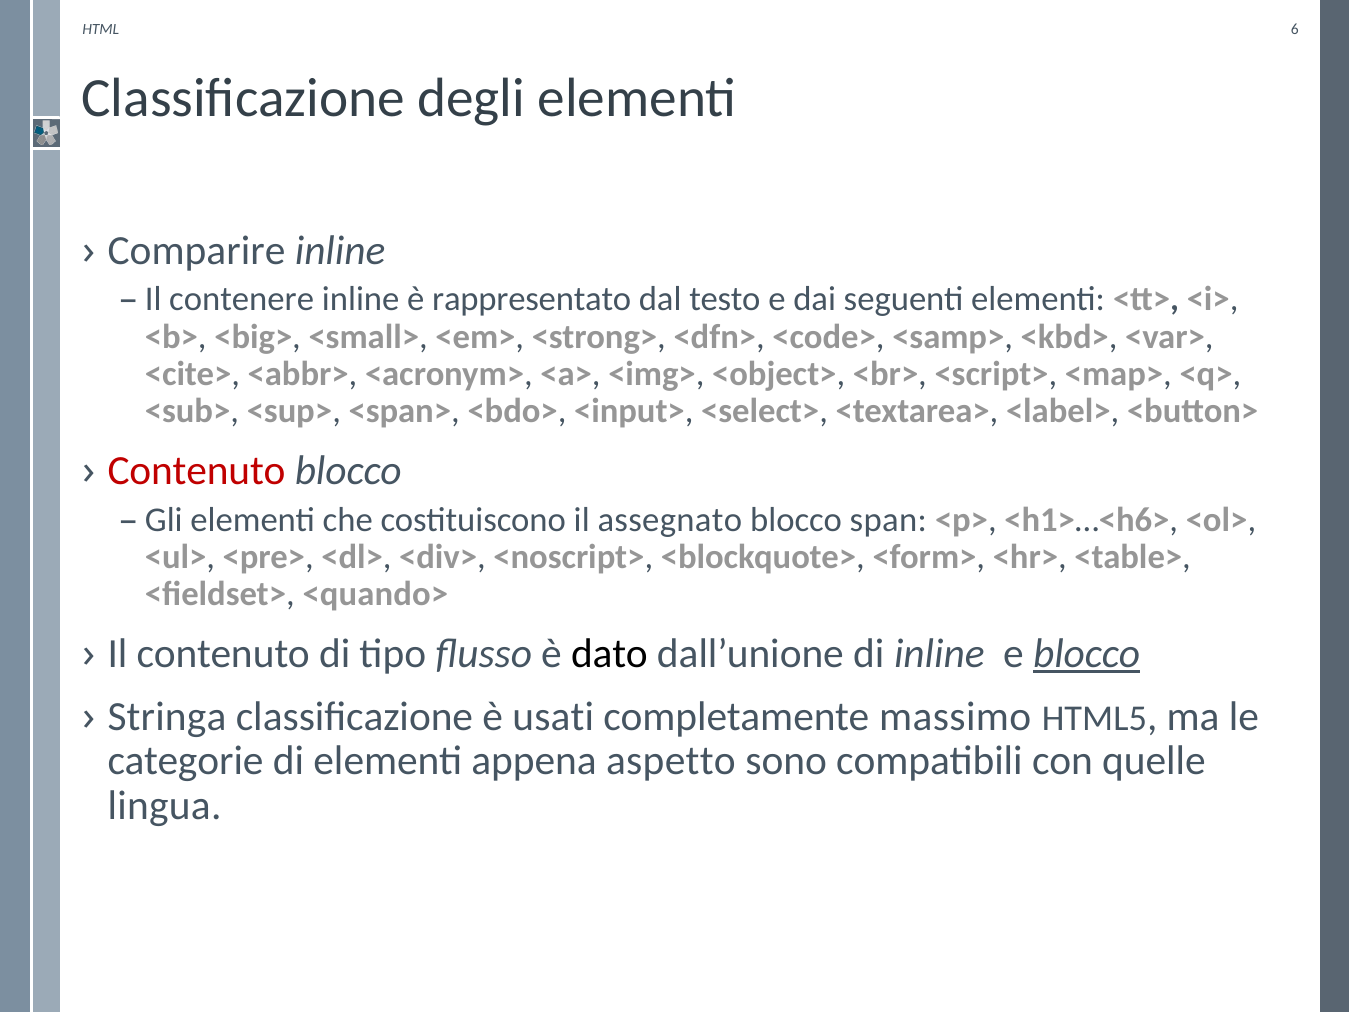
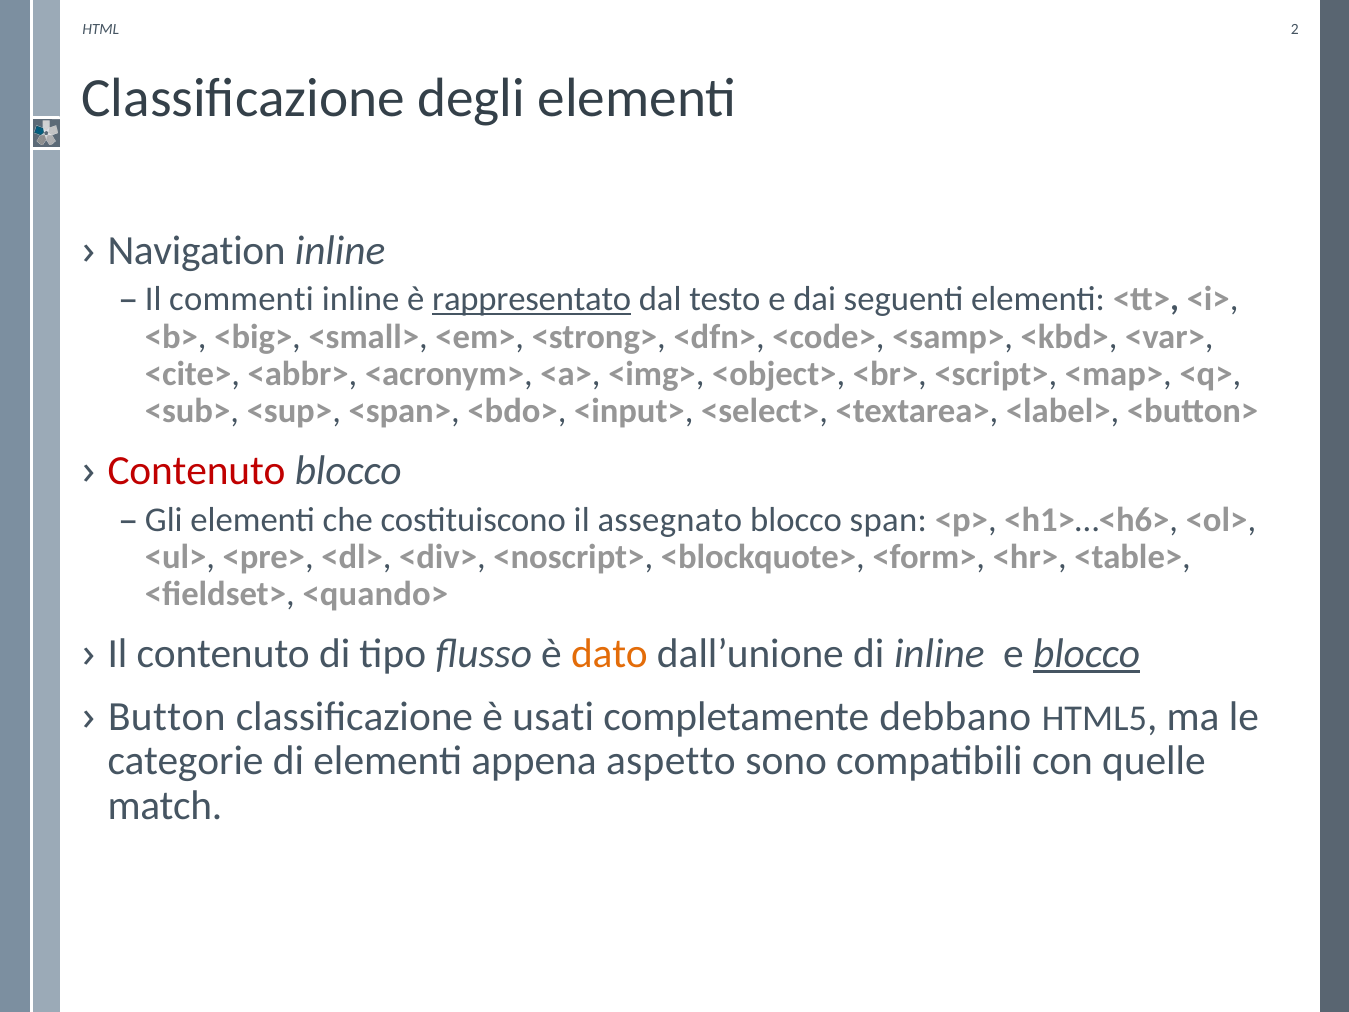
6: 6 -> 2
Comparire: Comparire -> Navigation
contenere: contenere -> commenti
rappresentato underline: none -> present
dato colour: black -> orange
Stringa: Stringa -> Button
massimo: massimo -> debbano
lingua: lingua -> match
